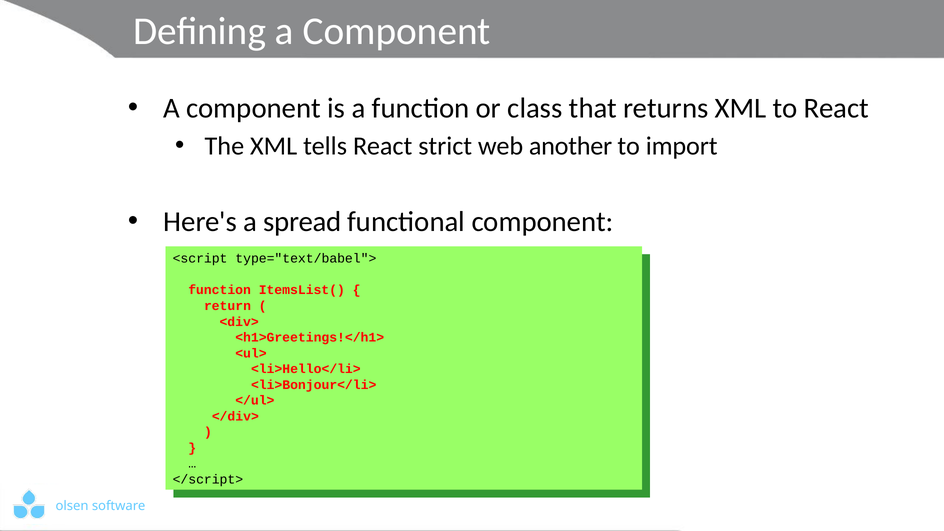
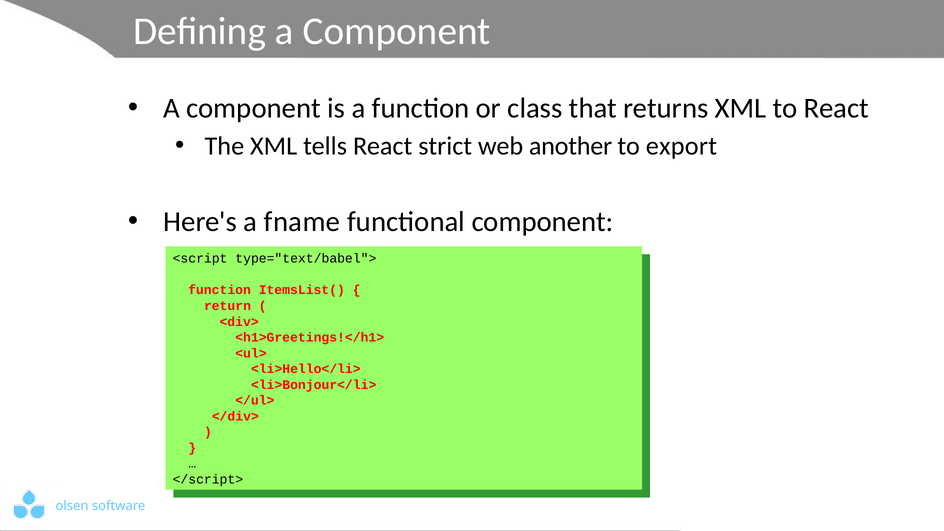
import: import -> export
spread: spread -> fname
